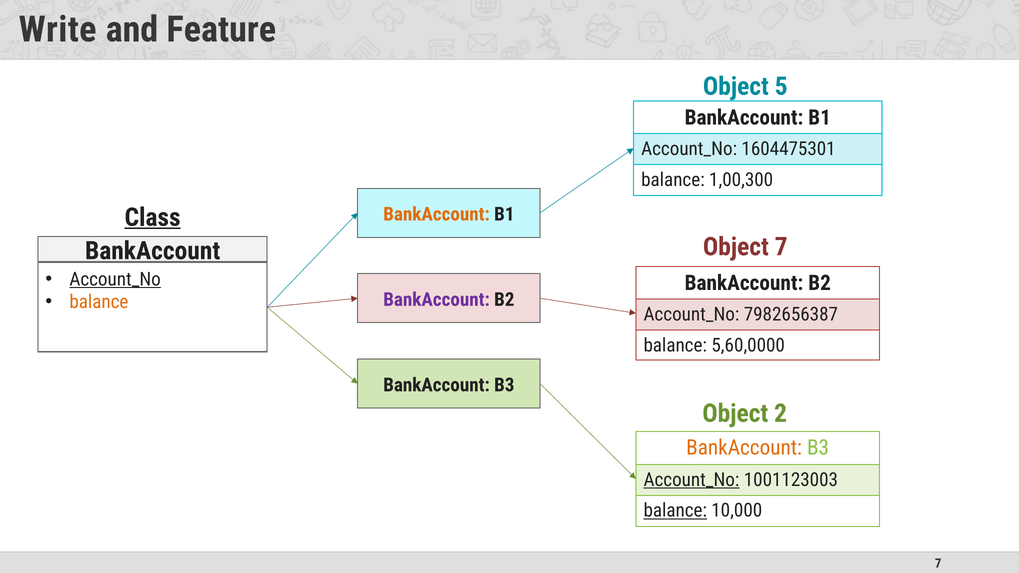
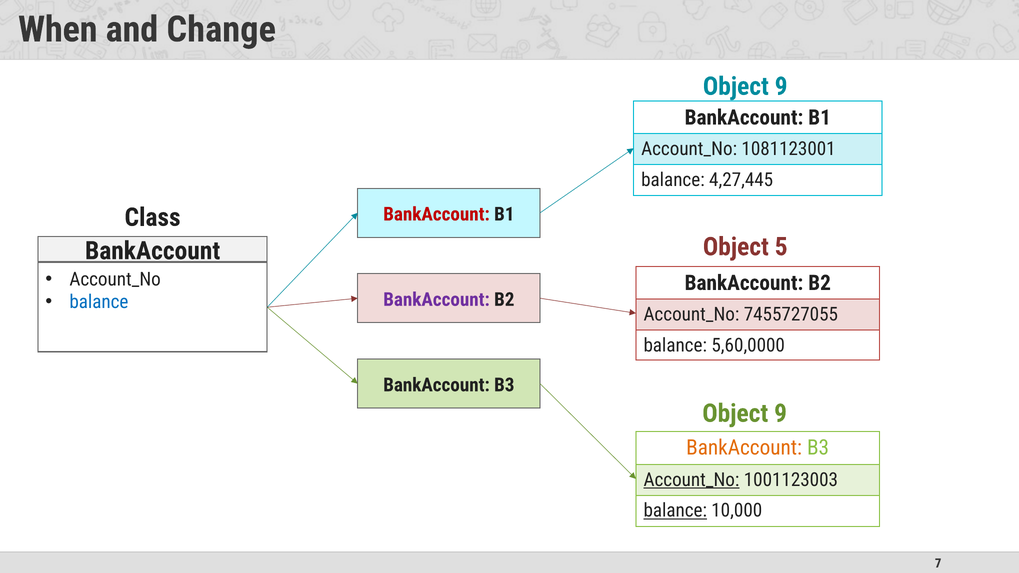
Write: Write -> When
Feature: Feature -> Change
5 at (781, 86): 5 -> 9
1604475301: 1604475301 -> 1081123001
1,00,300: 1,00,300 -> 4,27,445
BankAccount at (436, 214) colour: orange -> red
Class underline: present -> none
Object 7: 7 -> 5
Account_No at (115, 279) underline: present -> none
balance at (99, 302) colour: orange -> blue
7982656387: 7982656387 -> 7455727055
2 at (781, 414): 2 -> 9
